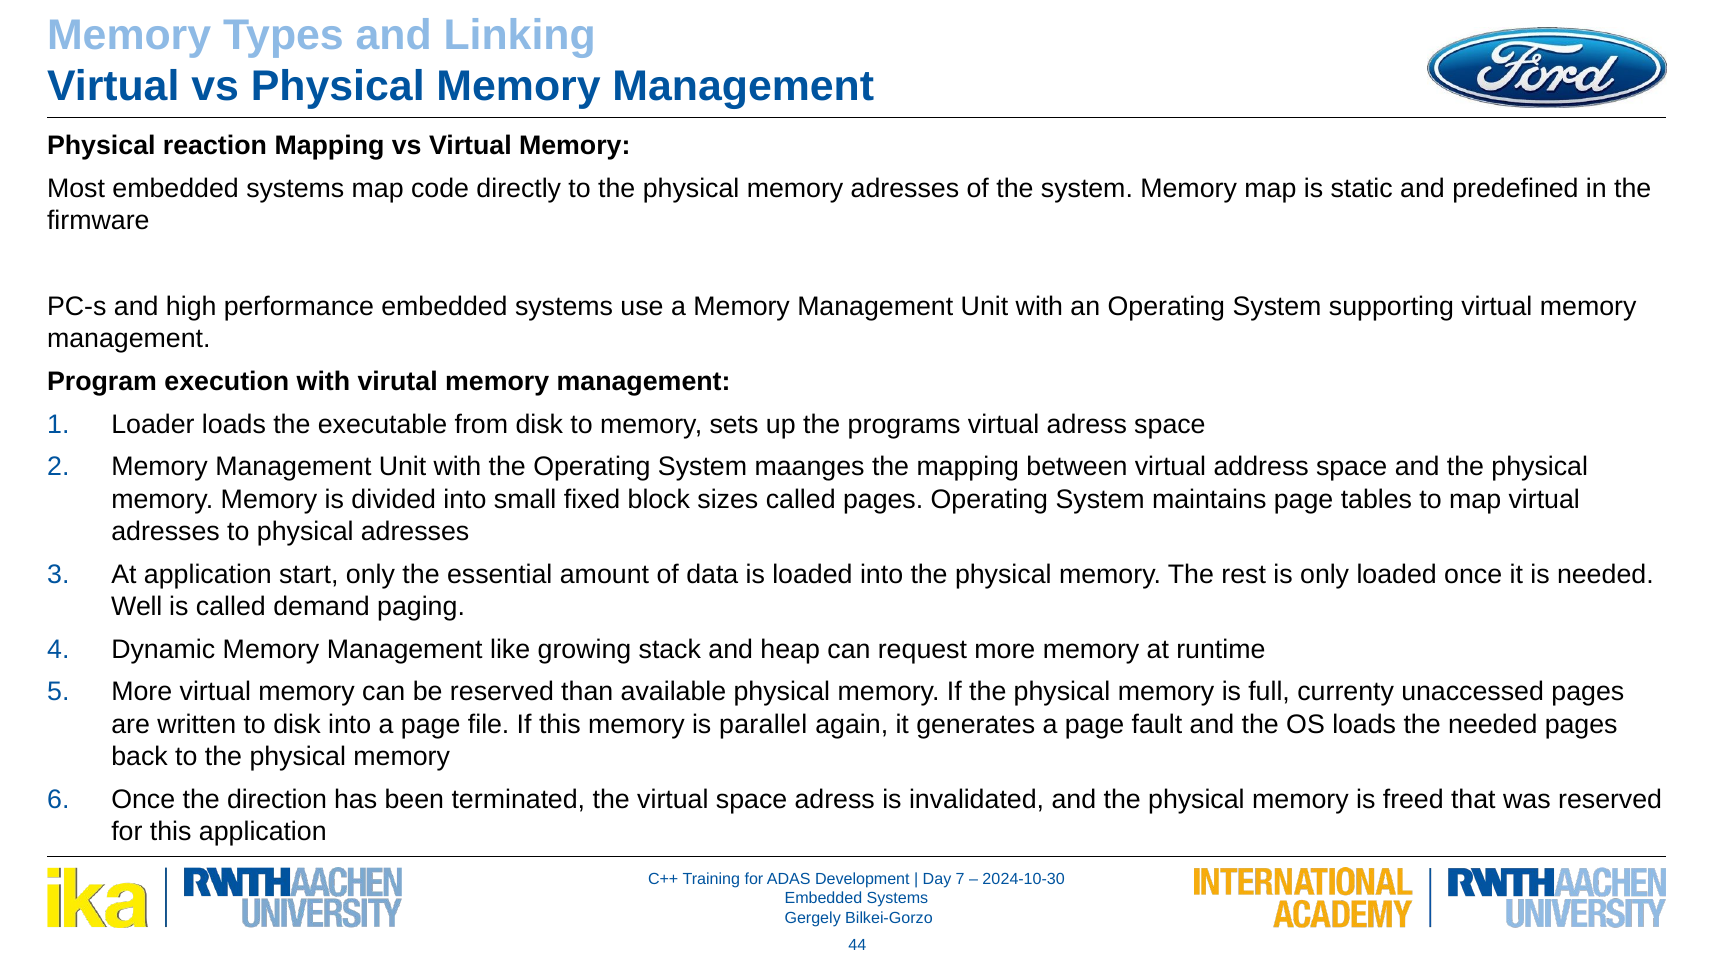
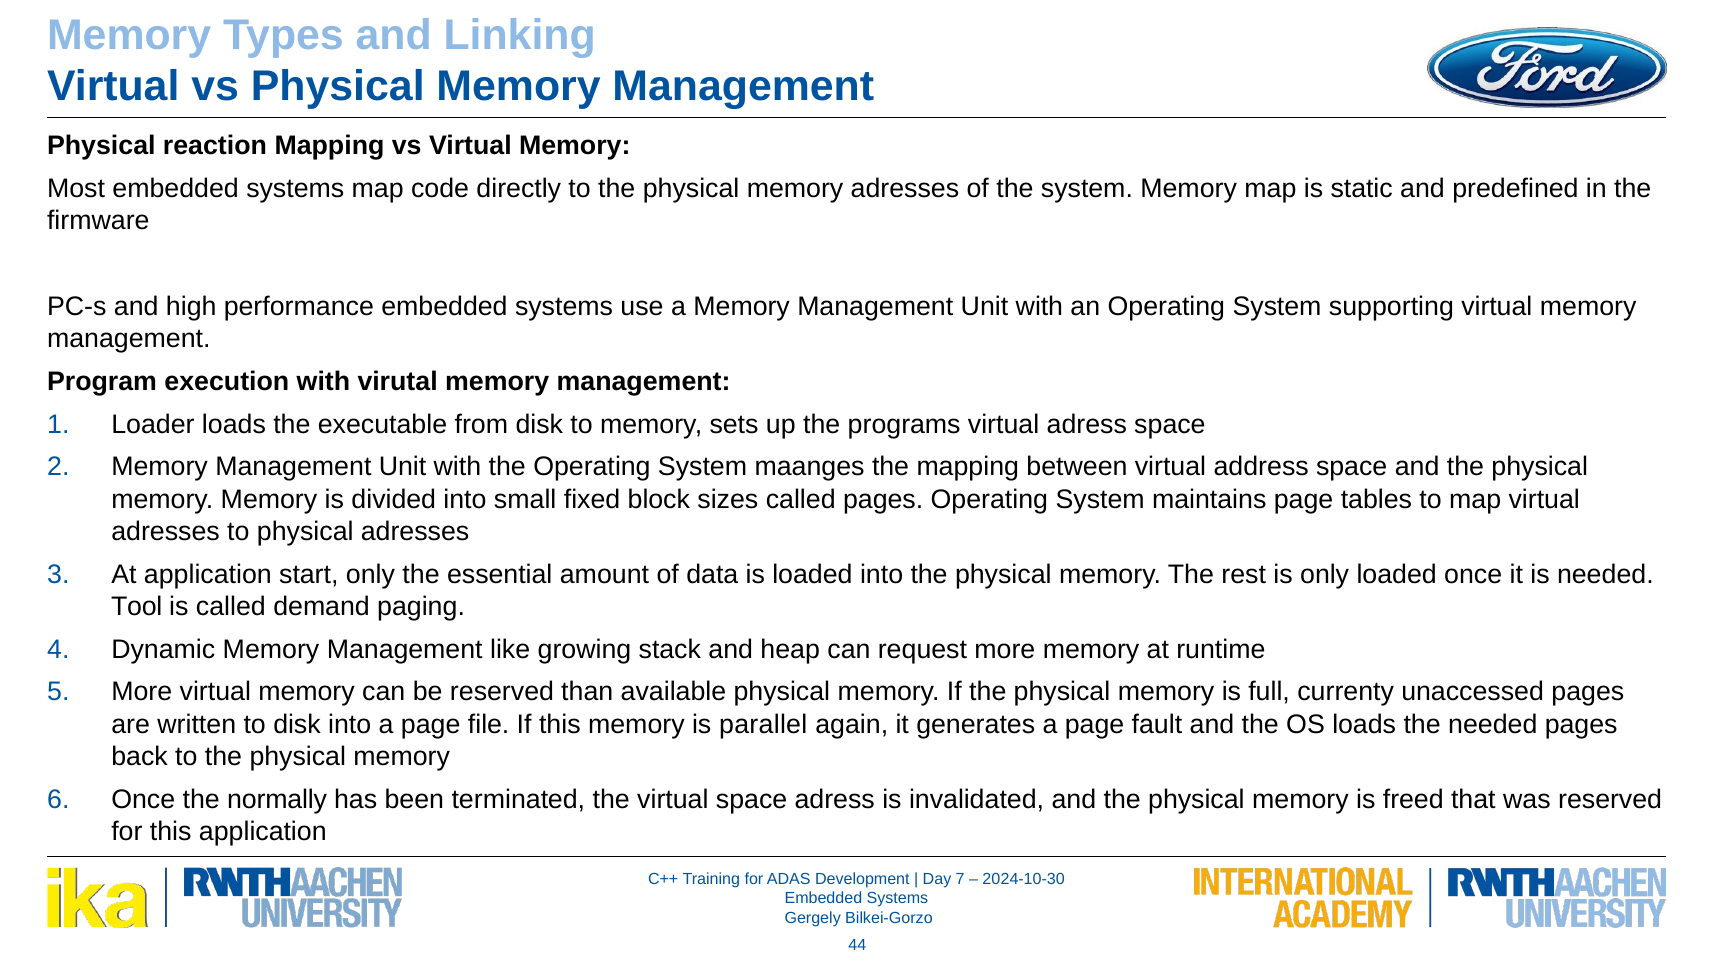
Well: Well -> Tool
direction: direction -> normally
